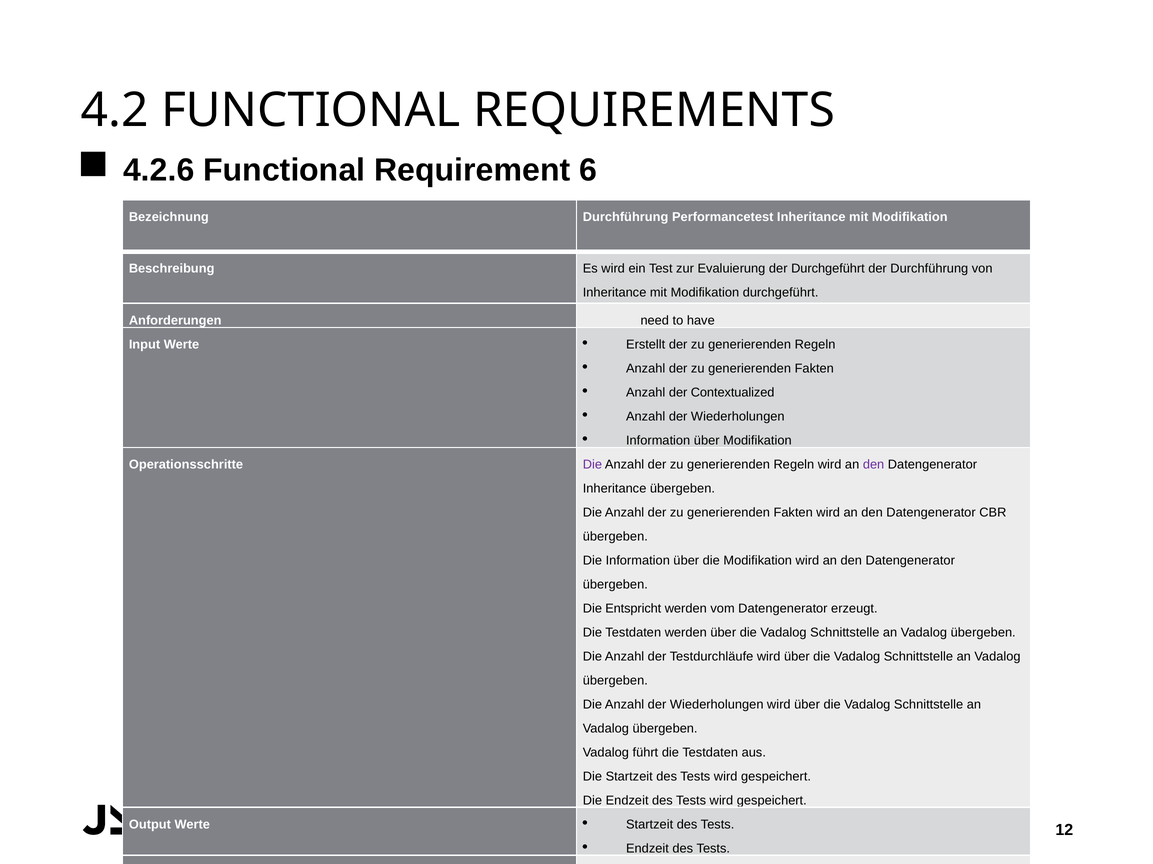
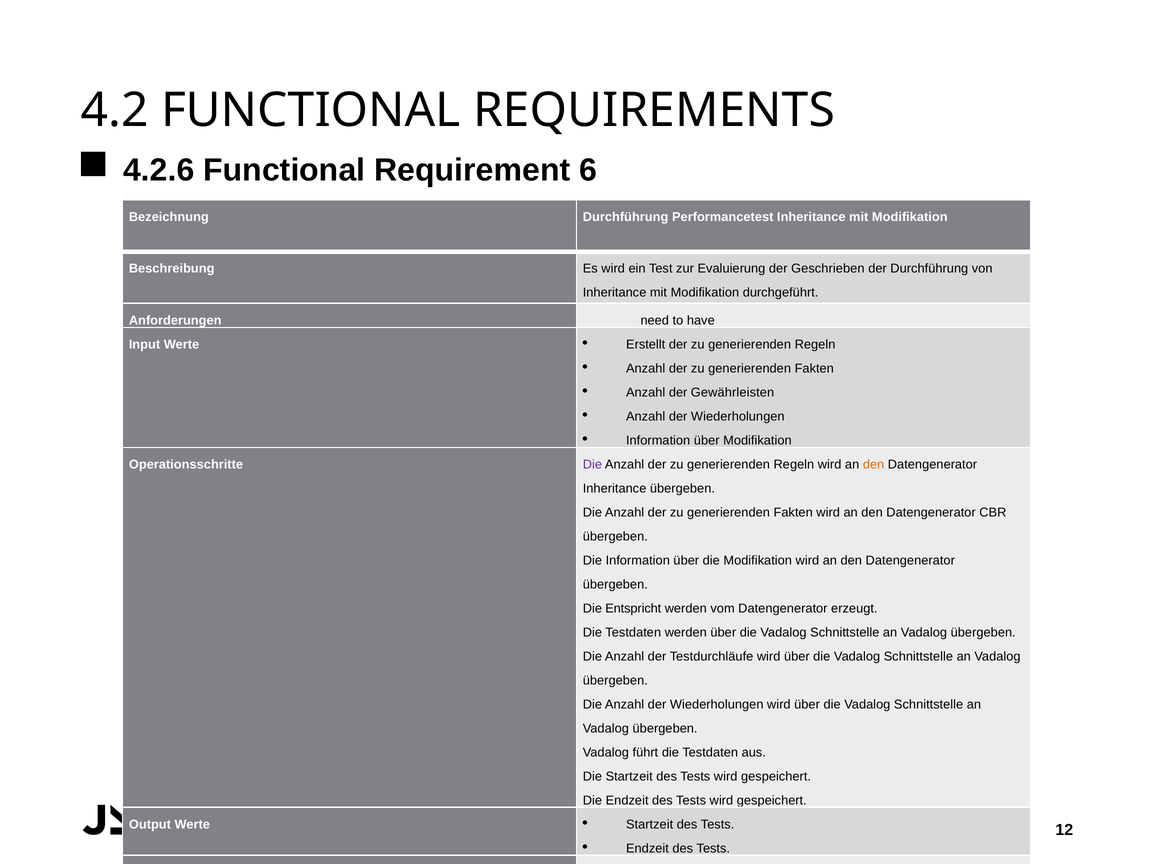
der Durchgeführt: Durchgeführt -> Geschrieben
Contextualized: Contextualized -> Gewährleisten
den at (874, 465) colour: purple -> orange
